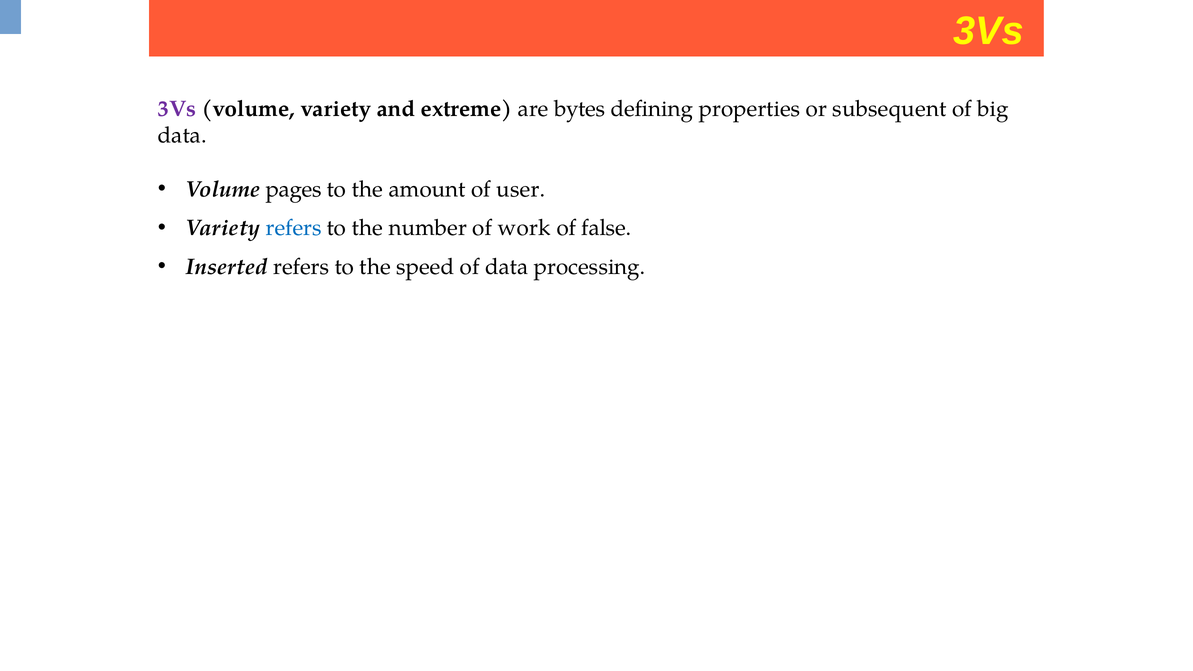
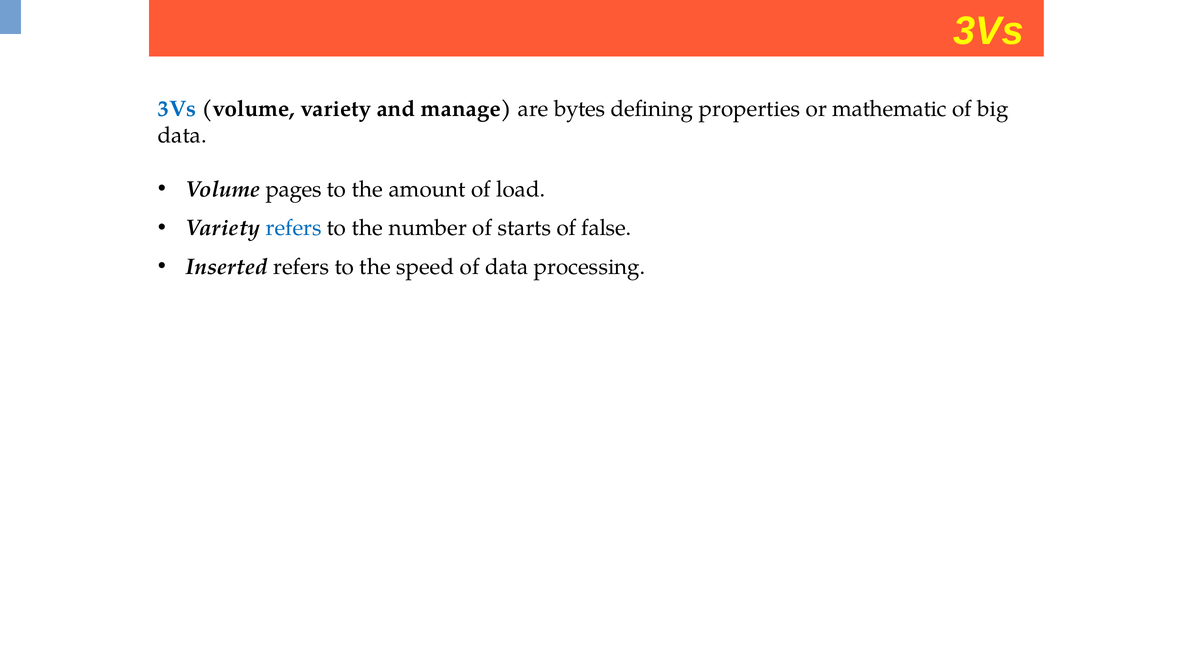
3Vs at (177, 109) colour: purple -> blue
extreme: extreme -> manage
subsequent: subsequent -> mathematic
user: user -> load
work: work -> starts
